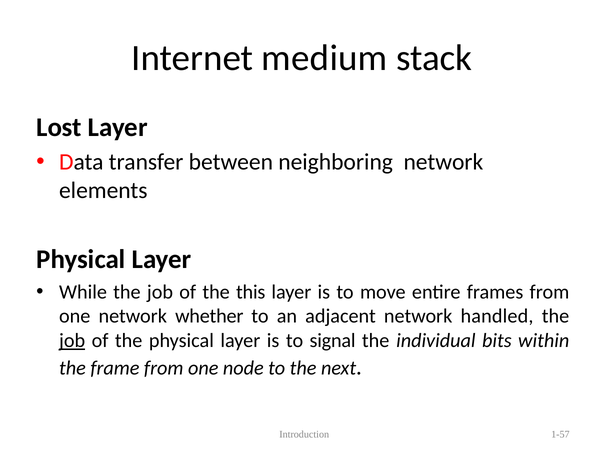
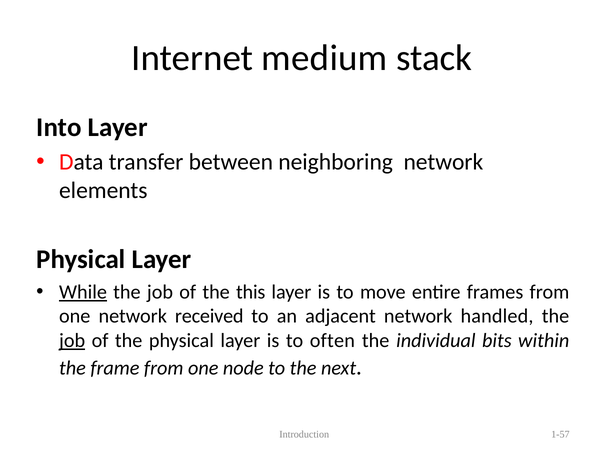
Lost: Lost -> Into
While underline: none -> present
whether: whether -> received
signal: signal -> often
